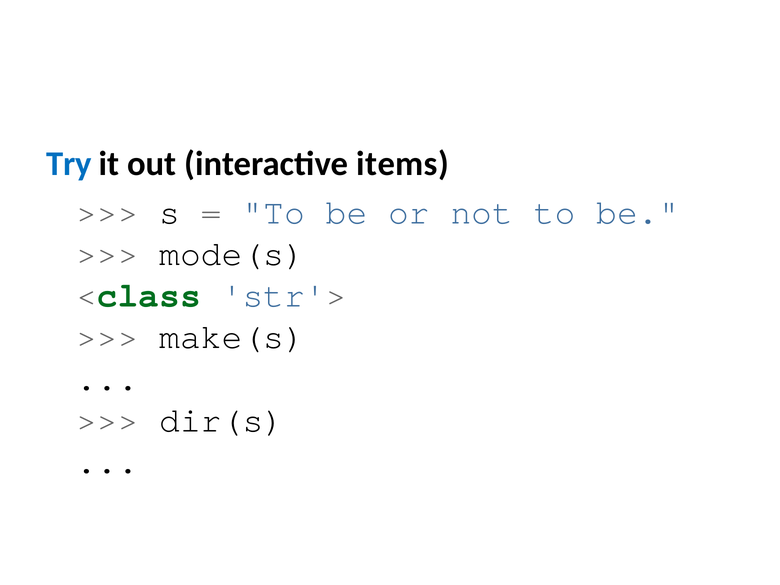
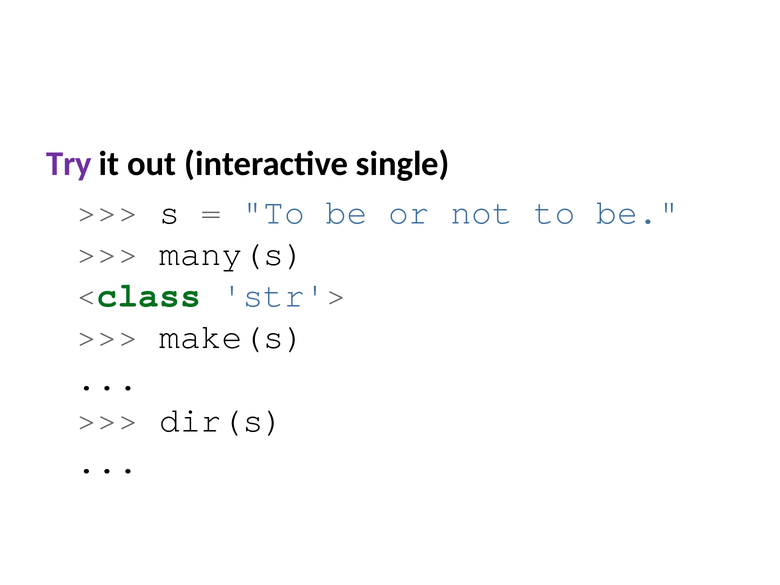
Try colour: blue -> purple
items: items -> single
mode(s: mode(s -> many(s
